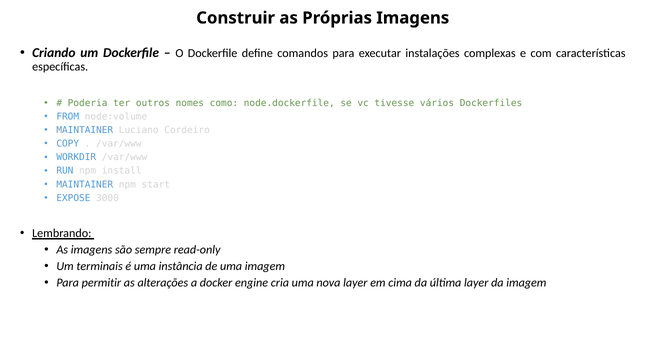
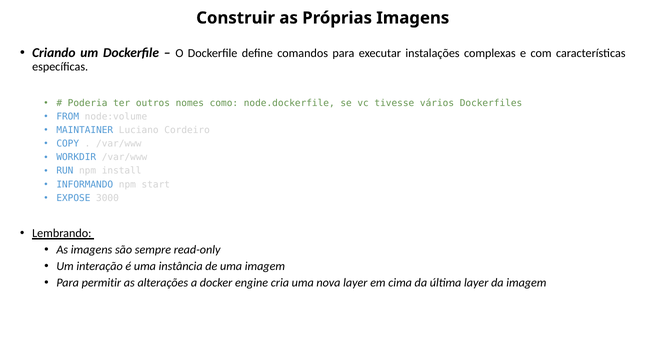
MAINTAINER at (85, 184): MAINTAINER -> INFORMANDO
terminais: terminais -> interação
